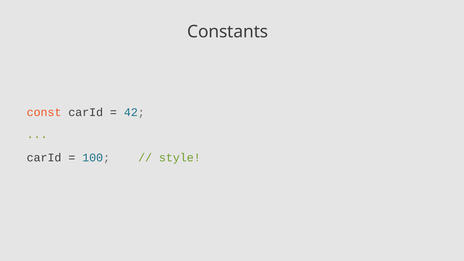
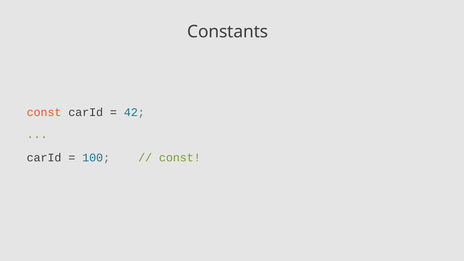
style at (180, 158): style -> const
